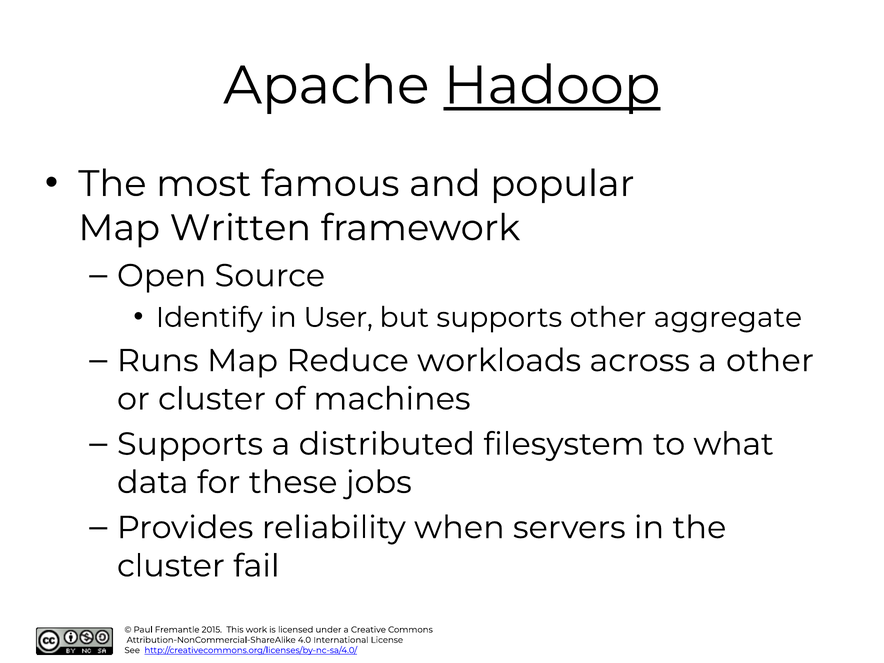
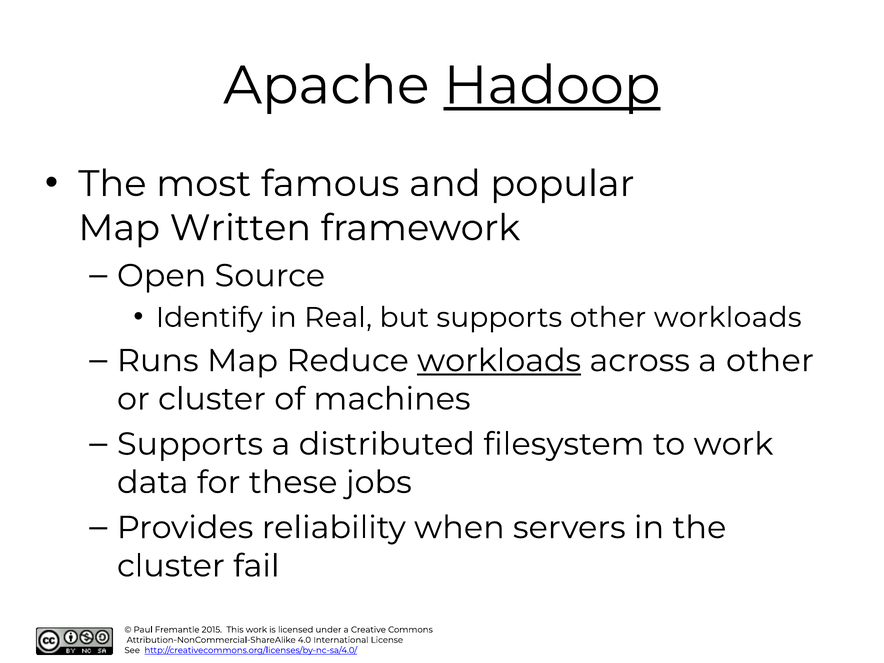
User: User -> Real
other aggregate: aggregate -> workloads
workloads at (499, 361) underline: none -> present
to what: what -> work
